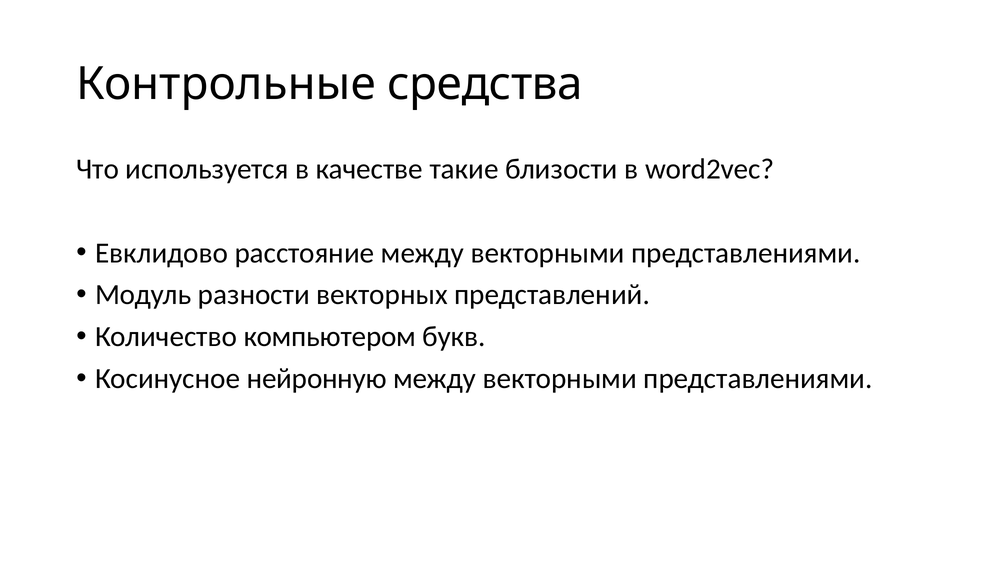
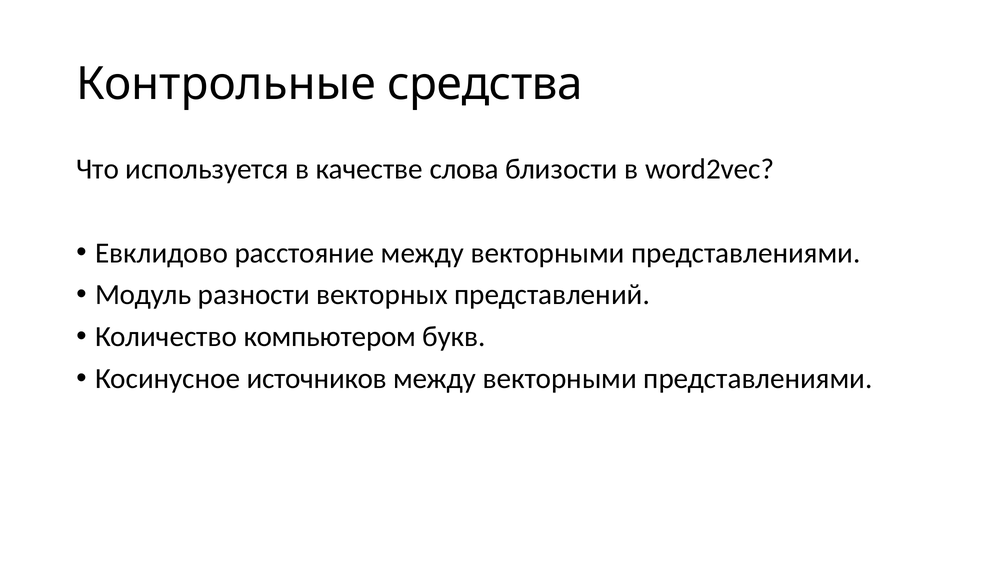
такие: такие -> слова
нейронную: нейронную -> источников
